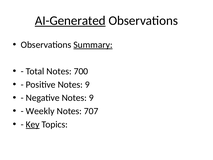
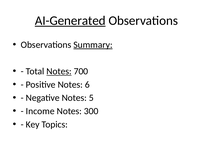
Notes at (59, 71) underline: none -> present
Positive Notes 9: 9 -> 6
Negative Notes 9: 9 -> 5
Weekly: Weekly -> Income
707: 707 -> 300
Key underline: present -> none
